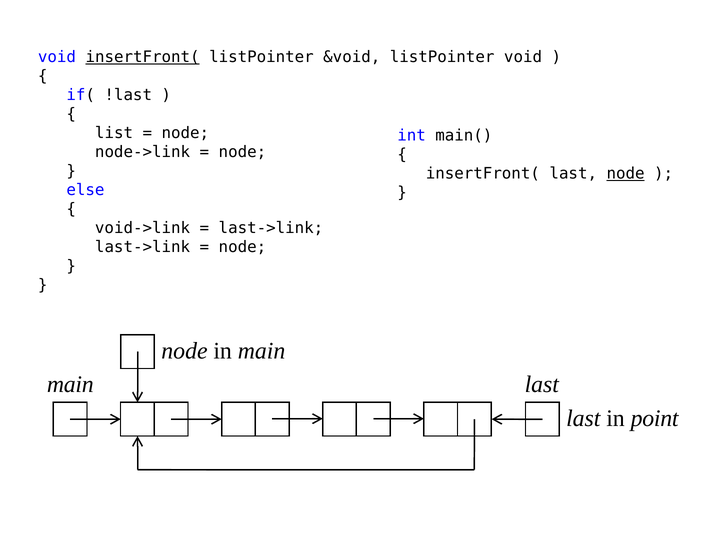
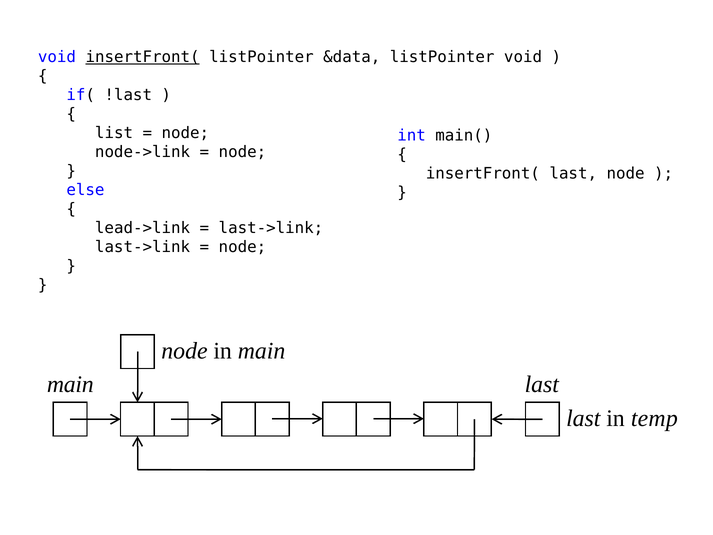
&void: &void -> &data
node at (626, 174) underline: present -> none
void->link: void->link -> lead->link
point: point -> temp
